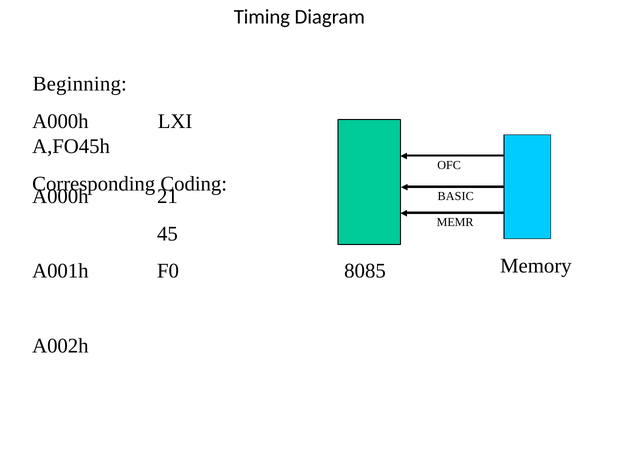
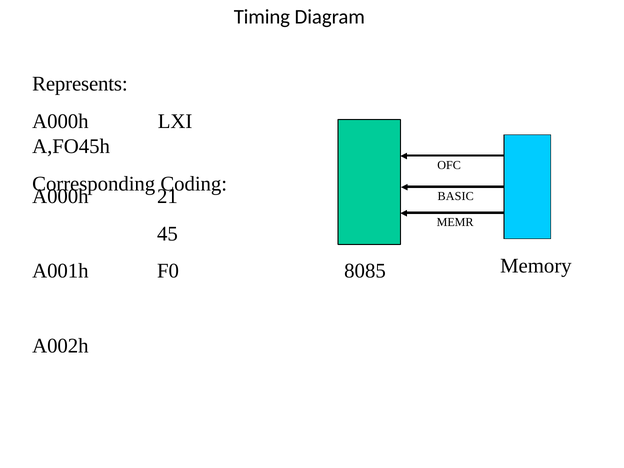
Beginning: Beginning -> Represents
